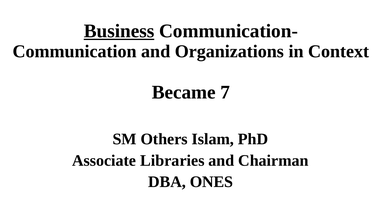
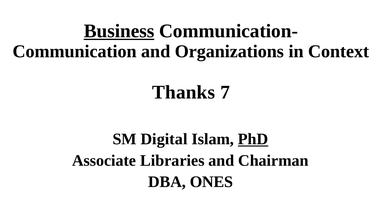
Became: Became -> Thanks
Others: Others -> Digital
PhD underline: none -> present
